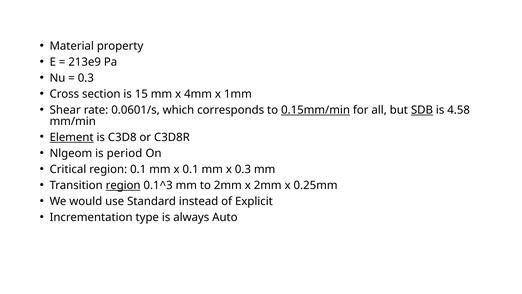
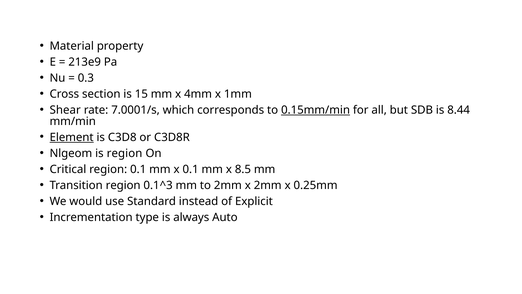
0.0601/s: 0.0601/s -> 7.0001/s
SDB underline: present -> none
4.58: 4.58 -> 8.44
is period: period -> region
x 0.3: 0.3 -> 8.5
region at (123, 185) underline: present -> none
